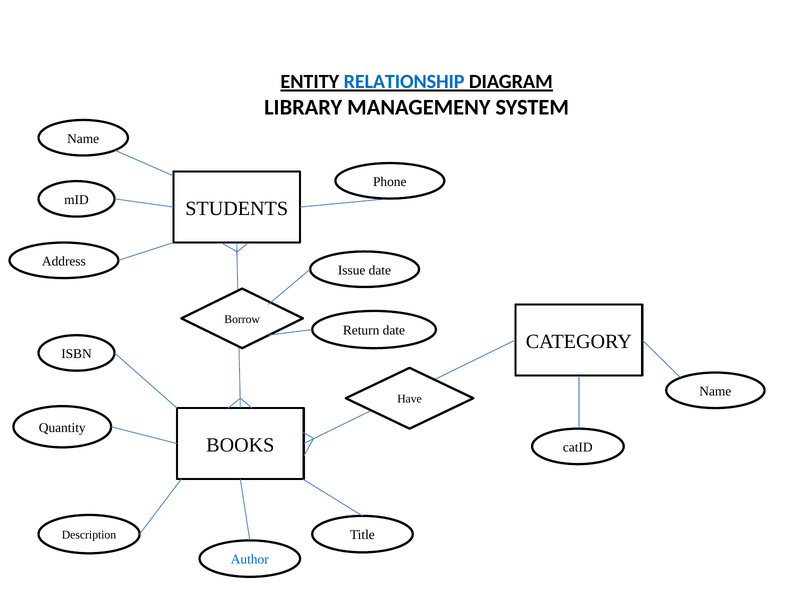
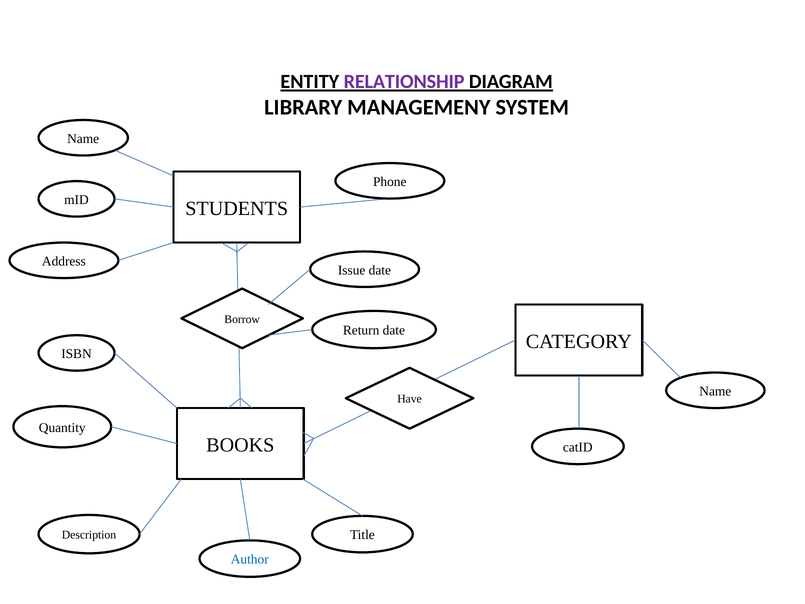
RELATIONSHIP colour: blue -> purple
